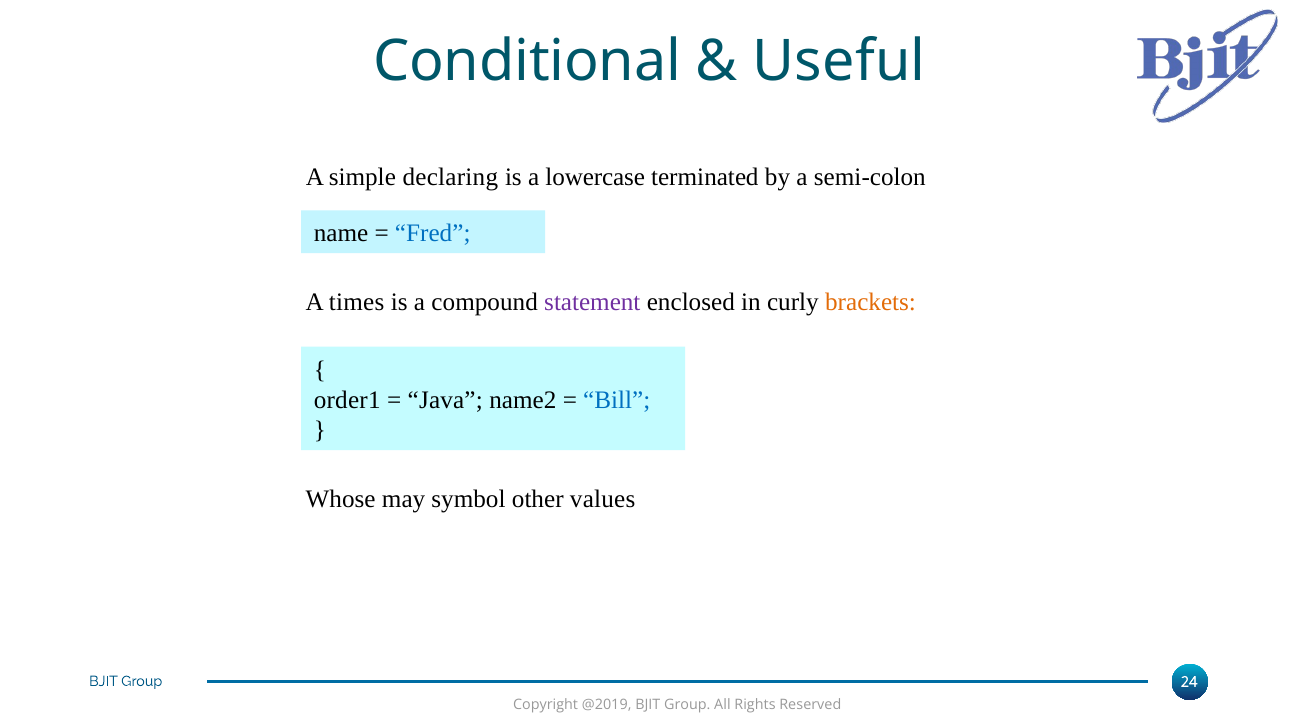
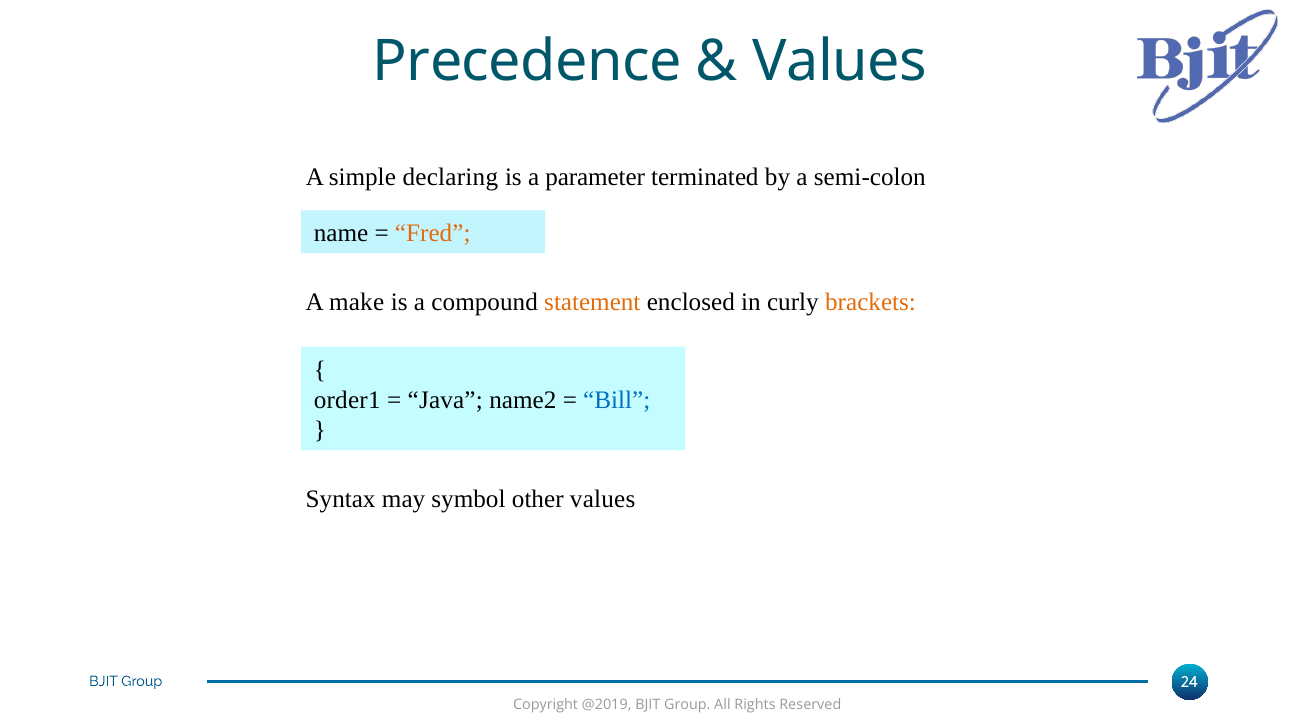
Conditional: Conditional -> Precedence
Useful at (839, 61): Useful -> Values
lowercase: lowercase -> parameter
Fred colour: blue -> orange
times: times -> make
statement colour: purple -> orange
Whose: Whose -> Syntax
